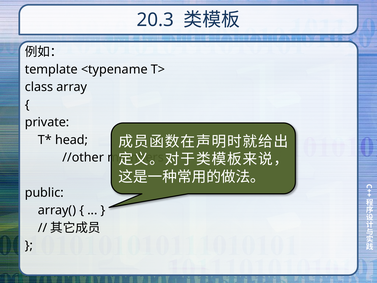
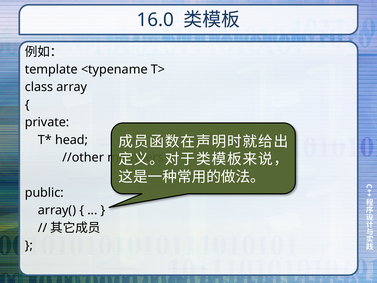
20.3: 20.3 -> 16.0
